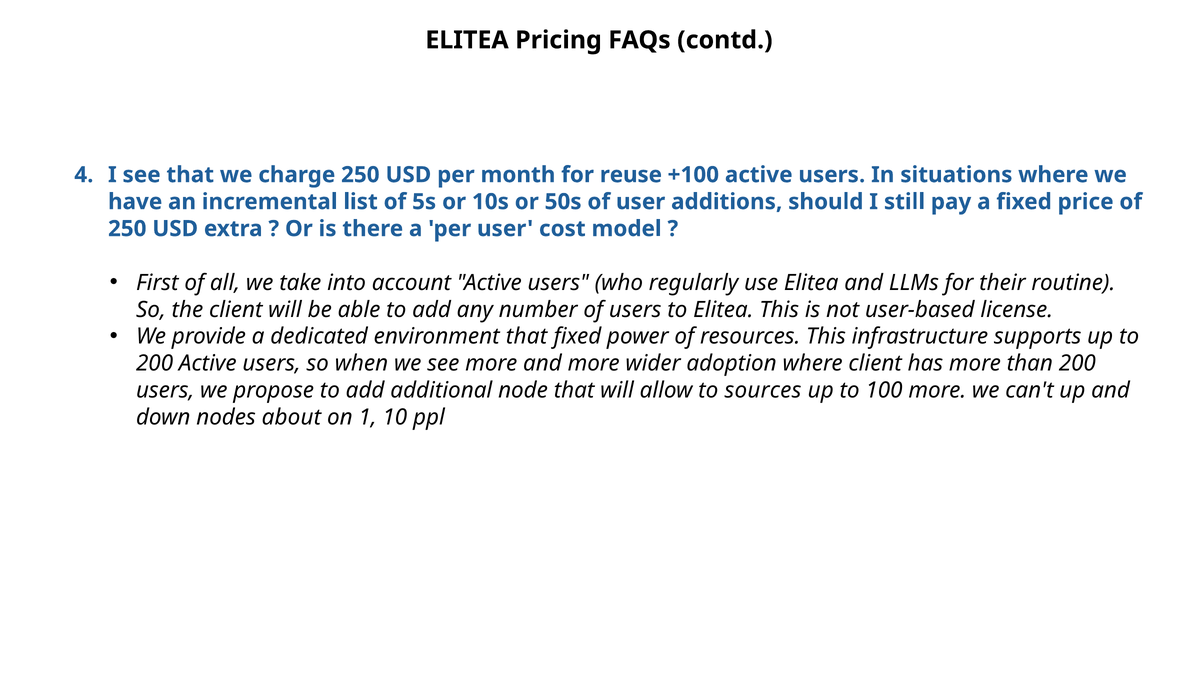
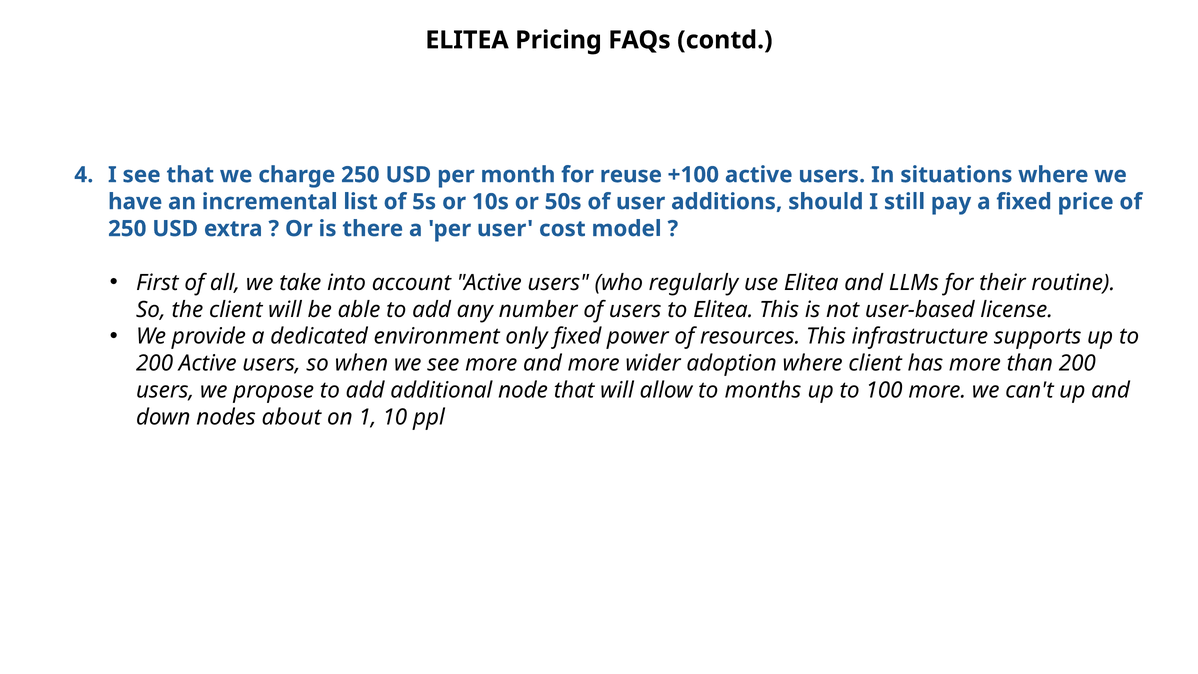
environment that: that -> only
sources: sources -> months
